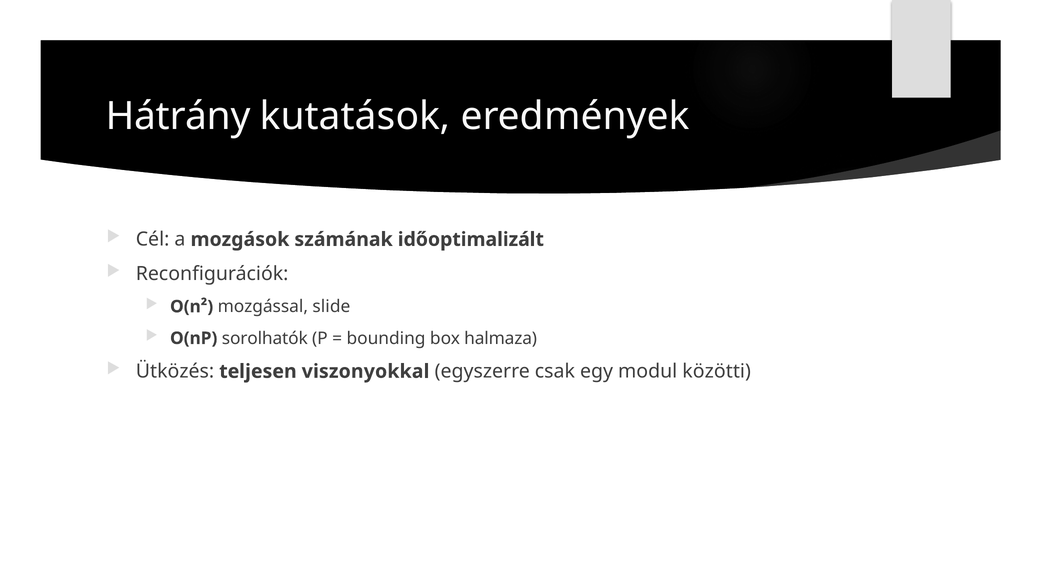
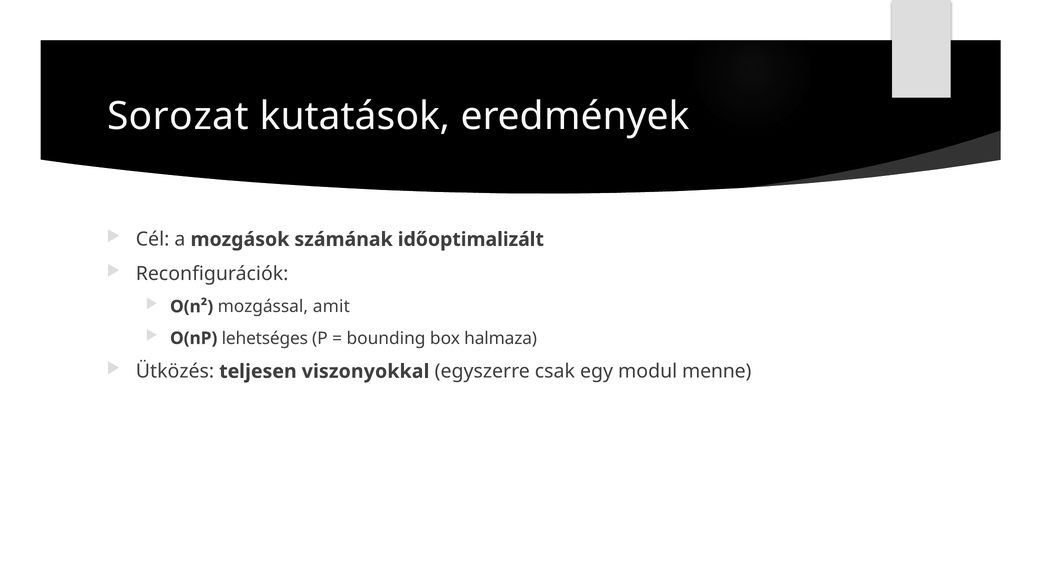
Hátrány: Hátrány -> Sorozat
slide: slide -> amit
sorolhatók: sorolhatók -> lehetséges
közötti: közötti -> menne
